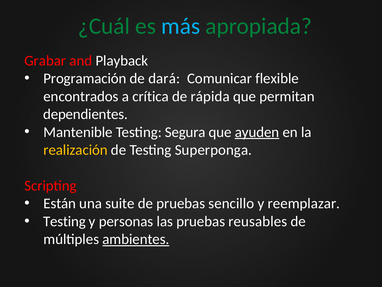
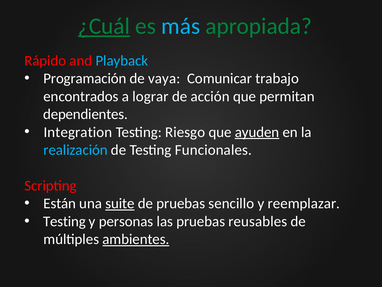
¿Cuál underline: none -> present
Grabar: Grabar -> Rápido
Playback colour: white -> light blue
dará: dará -> vaya
flexible: flexible -> trabajo
crítica: crítica -> lograr
rápida: rápida -> acción
Mantenible: Mantenible -> Integration
Segura: Segura -> Riesgo
realización colour: yellow -> light blue
Superponga: Superponga -> Funcionales
suite underline: none -> present
